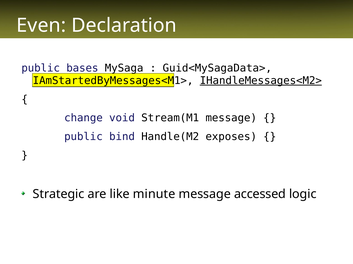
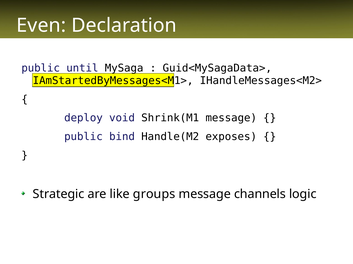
bases: bases -> until
IHandleMessages<M2> underline: present -> none
change: change -> deploy
Stream(M1: Stream(M1 -> Shrink(M1
minute: minute -> groups
accessed: accessed -> channels
